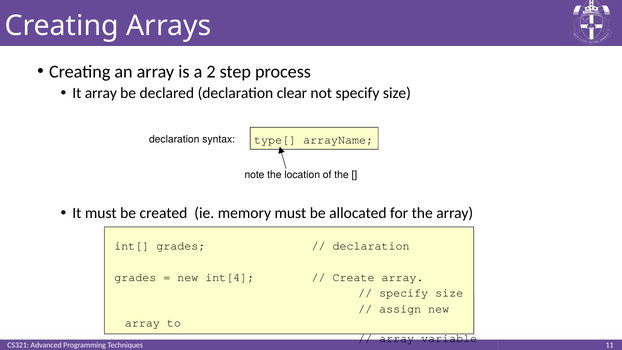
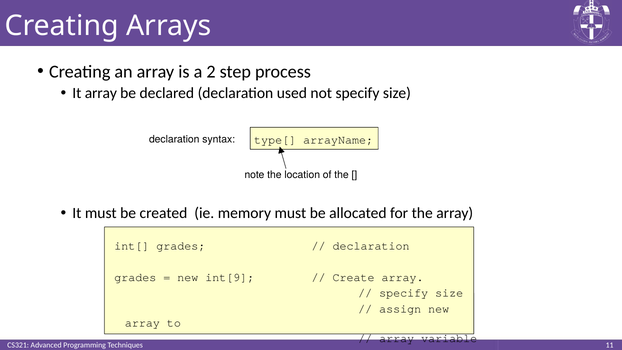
clear: clear -> used
int[4: int[4 -> int[9
